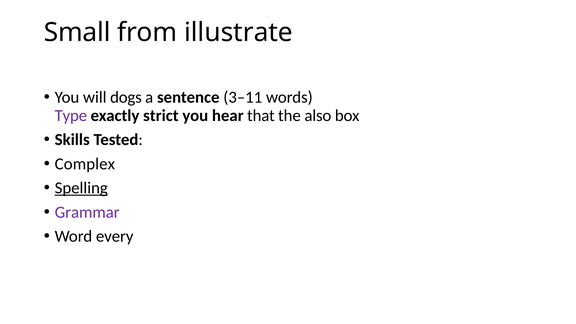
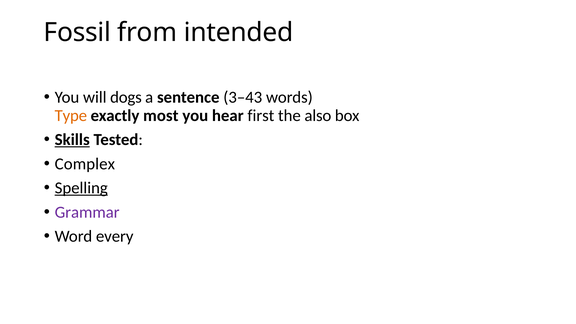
Small: Small -> Fossil
illustrate: illustrate -> intended
3–11: 3–11 -> 3–43
Type colour: purple -> orange
strict: strict -> most
that: that -> first
Skills underline: none -> present
